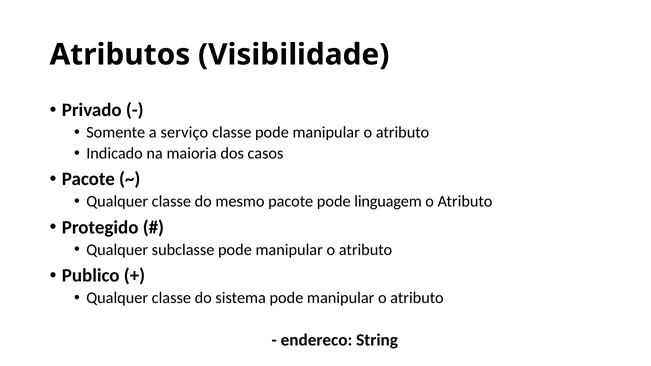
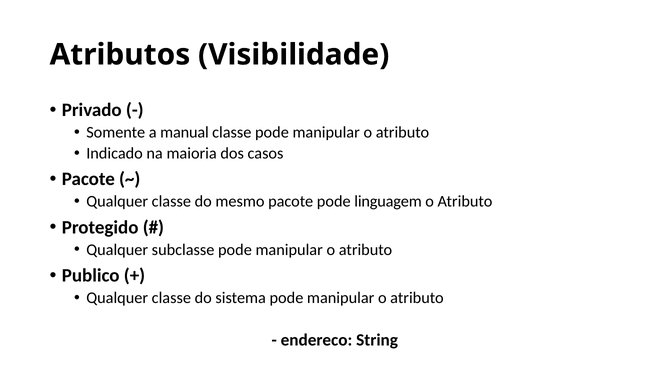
serviço: serviço -> manual
